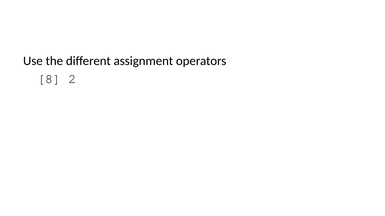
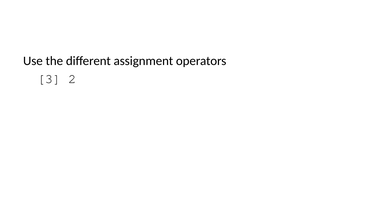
8: 8 -> 3
